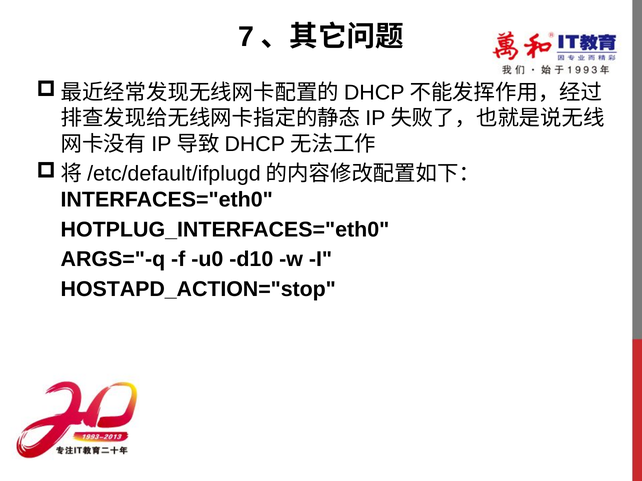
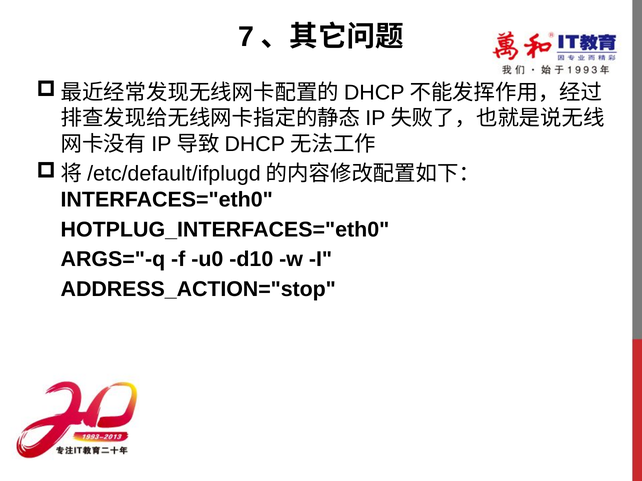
HOSTAPD_ACTION="stop: HOSTAPD_ACTION="stop -> ADDRESS_ACTION="stop
